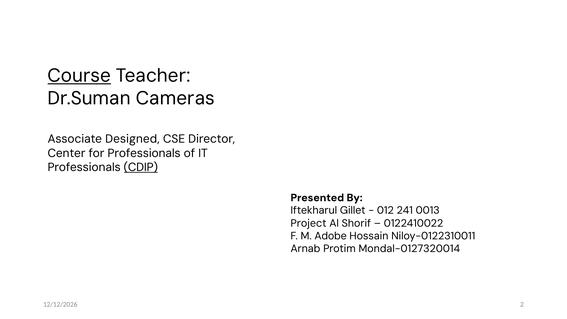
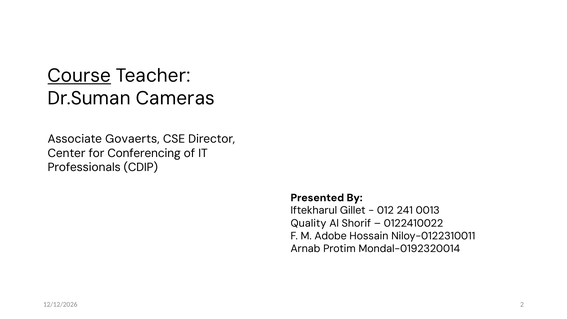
Designed: Designed -> Govaerts
for Professionals: Professionals -> Conferencing
CDIP underline: present -> none
Project: Project -> Quality
Mondal-0127320014: Mondal-0127320014 -> Mondal-0192320014
